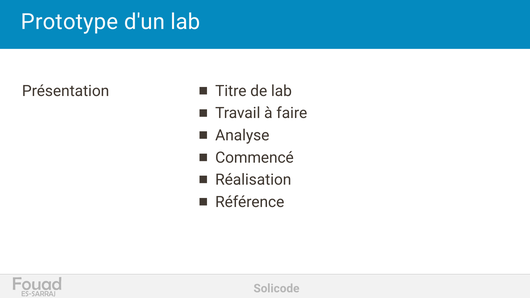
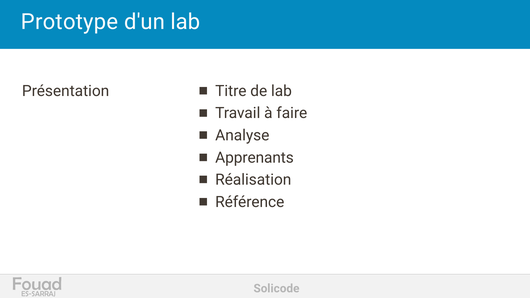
Commencé: Commencé -> Apprenants
